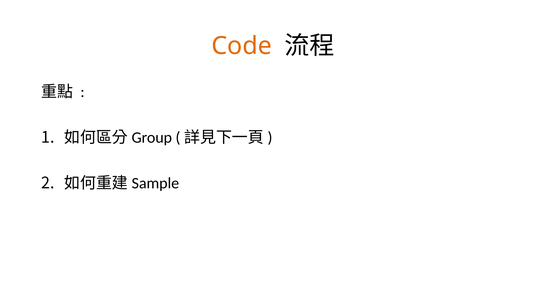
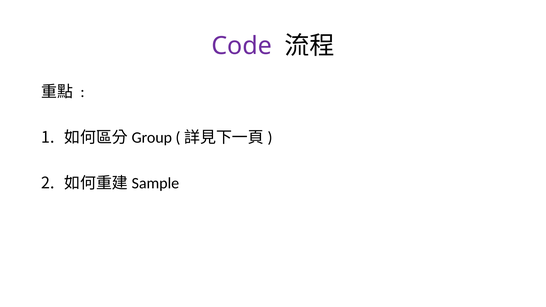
Code colour: orange -> purple
